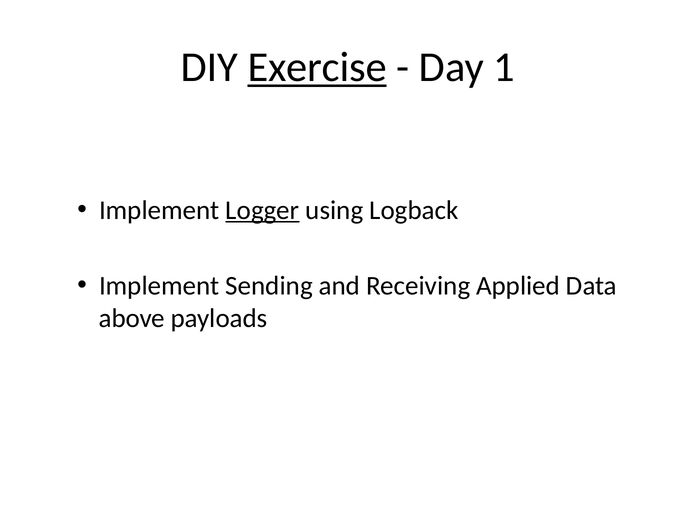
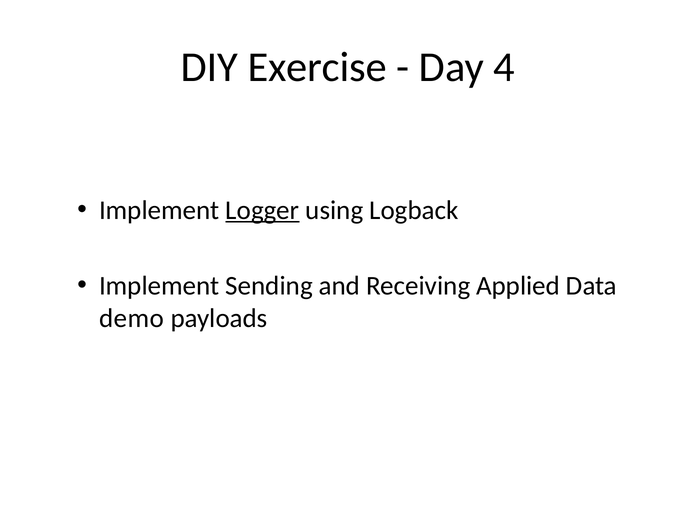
Exercise underline: present -> none
1: 1 -> 4
above: above -> demo
